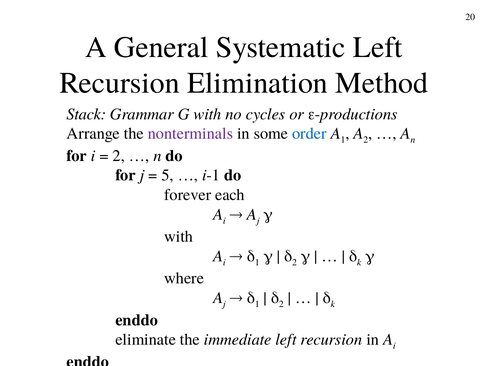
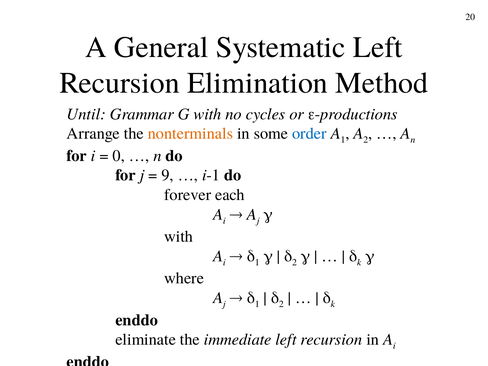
Stack: Stack -> Until
nonterminals colour: purple -> orange
2 at (119, 156): 2 -> 0
5: 5 -> 9
